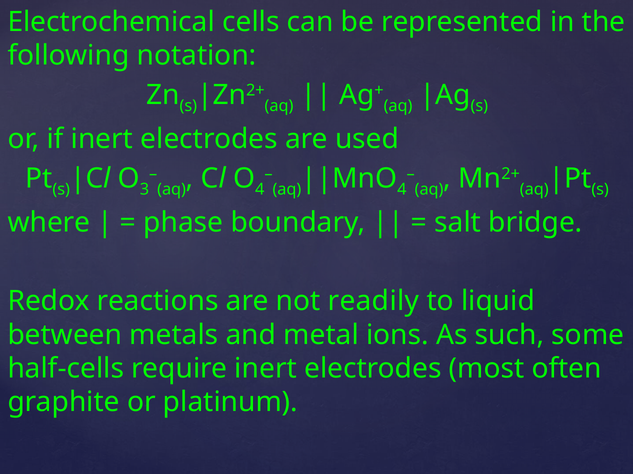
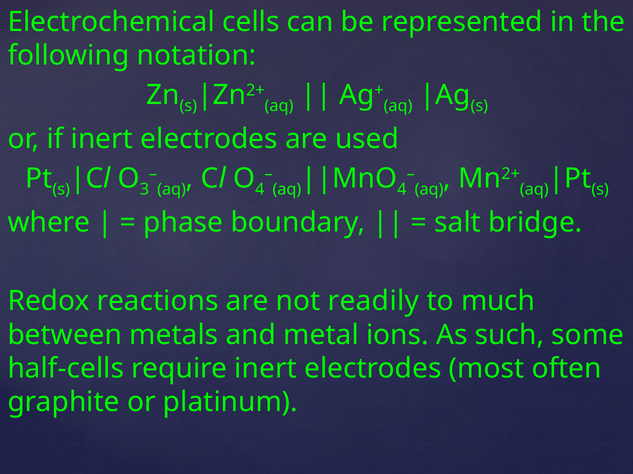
liquid: liquid -> much
